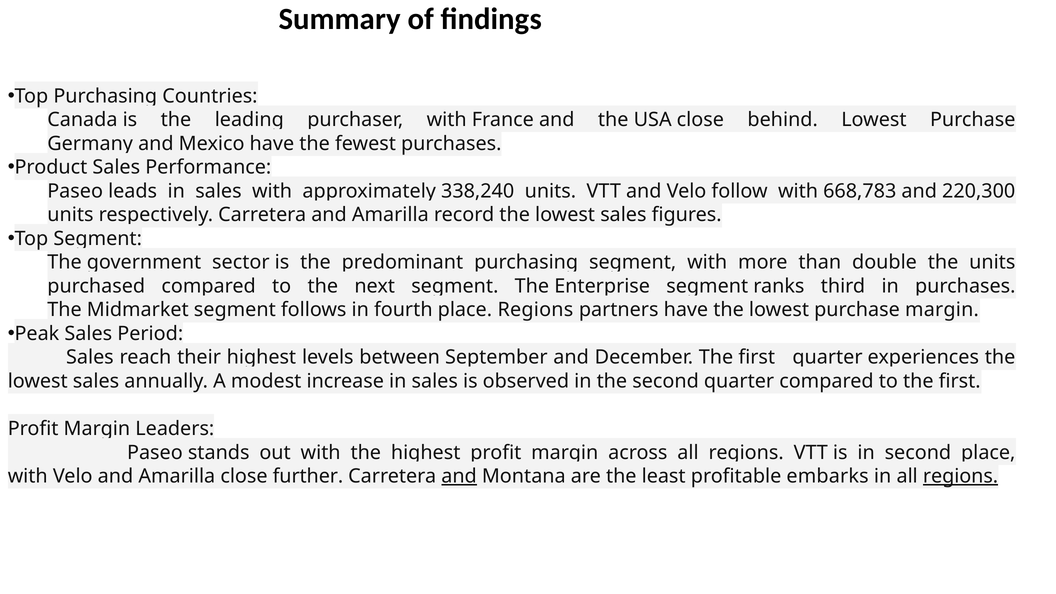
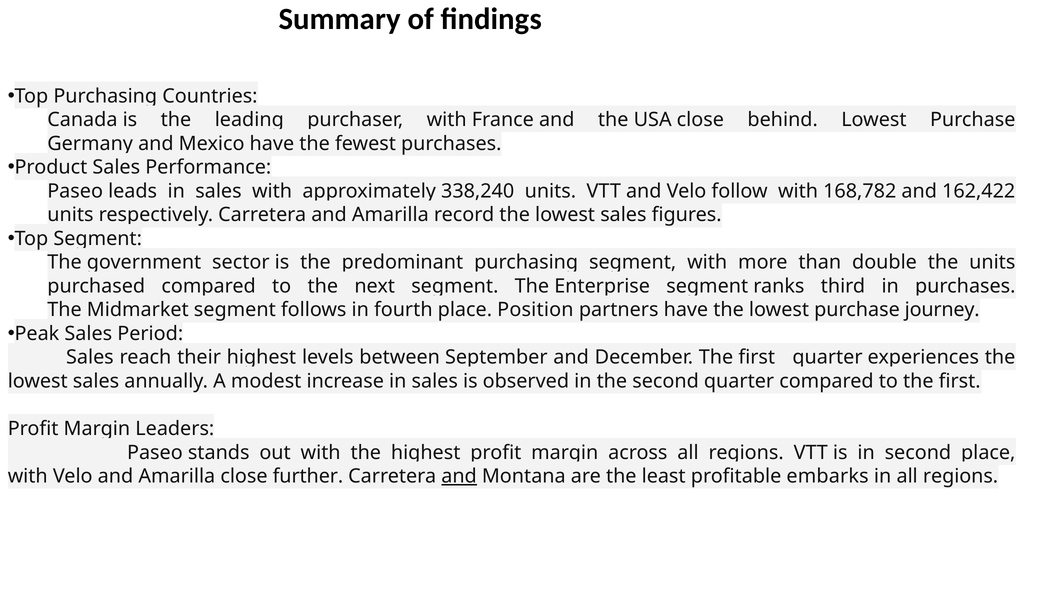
668,783: 668,783 -> 168,782
220,300: 220,300 -> 162,422
place Regions: Regions -> Position
purchase margin: margin -> journey
regions at (961, 476) underline: present -> none
